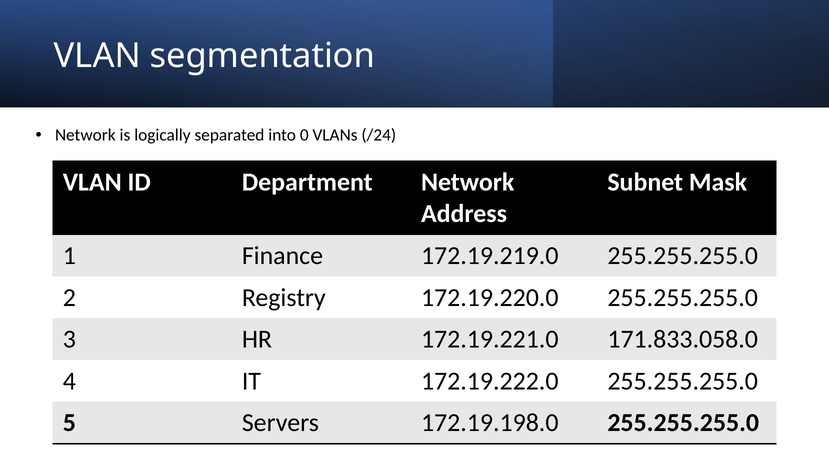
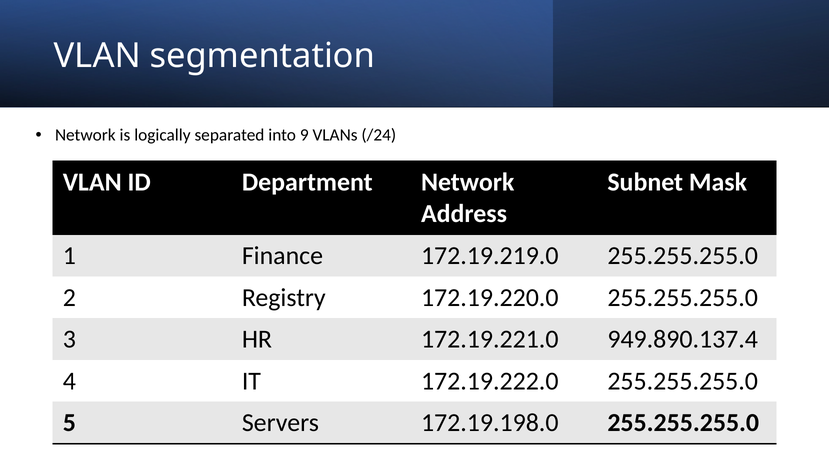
0: 0 -> 9
171.833.058.0: 171.833.058.0 -> 949.890.137.4
